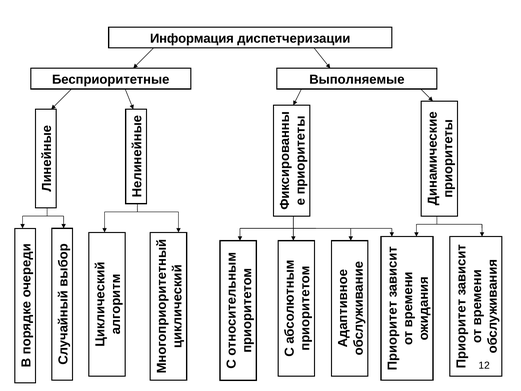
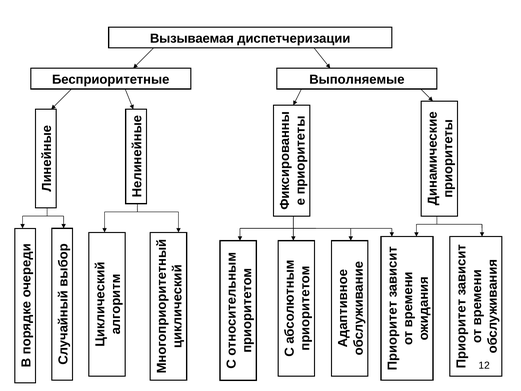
Информация: Информация -> Вызываемая
